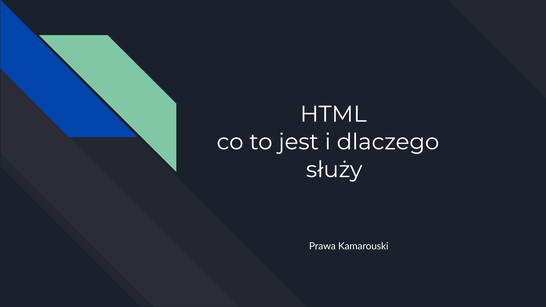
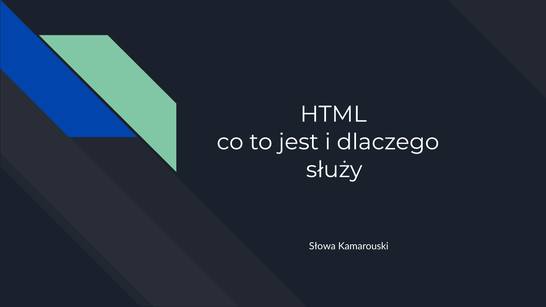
Prawa: Prawa -> Słowa
